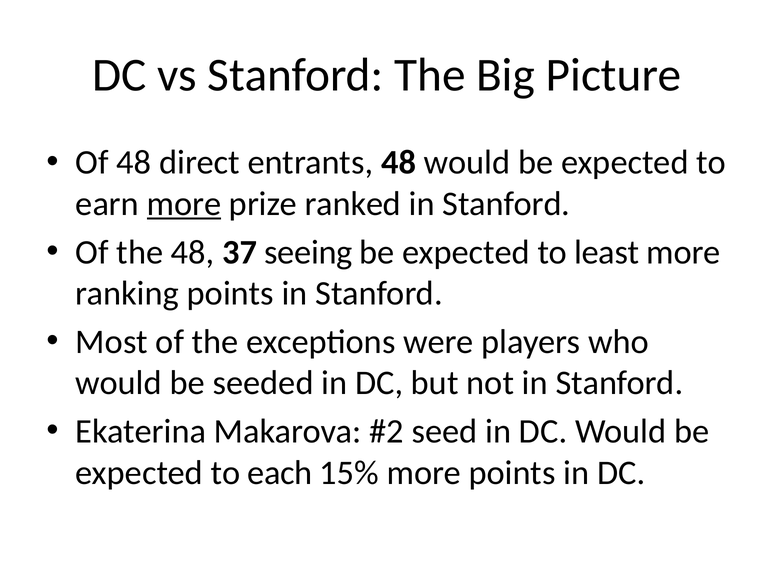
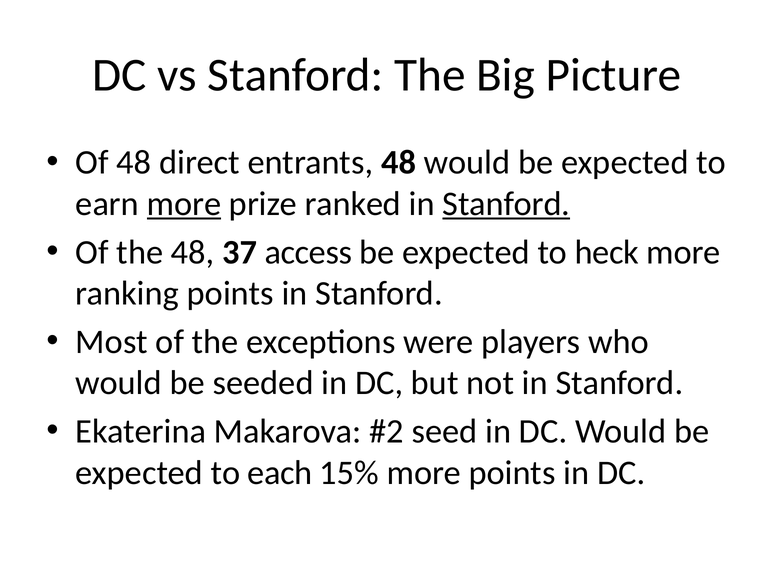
Stanford at (506, 204) underline: none -> present
seeing: seeing -> access
least: least -> heck
